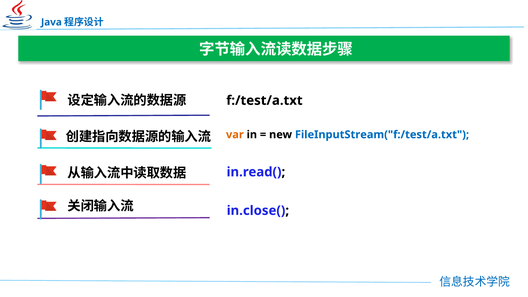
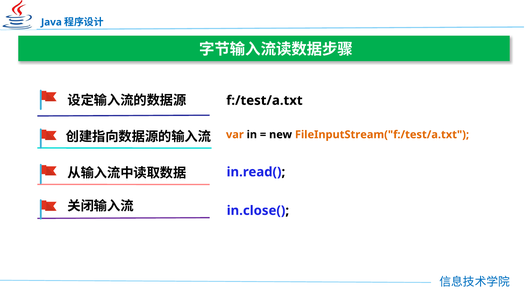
FileInputStream("f:/test/a.txt colour: blue -> orange
